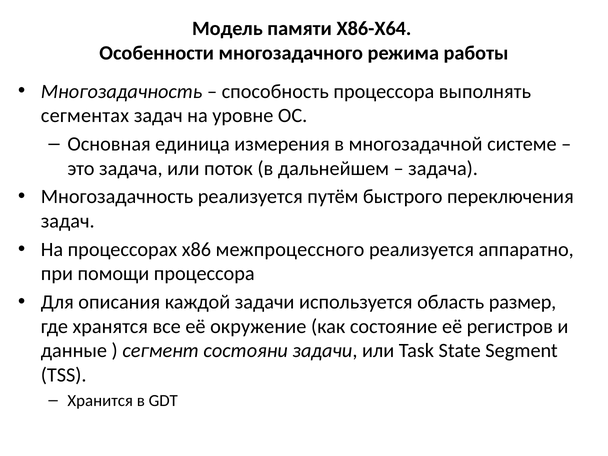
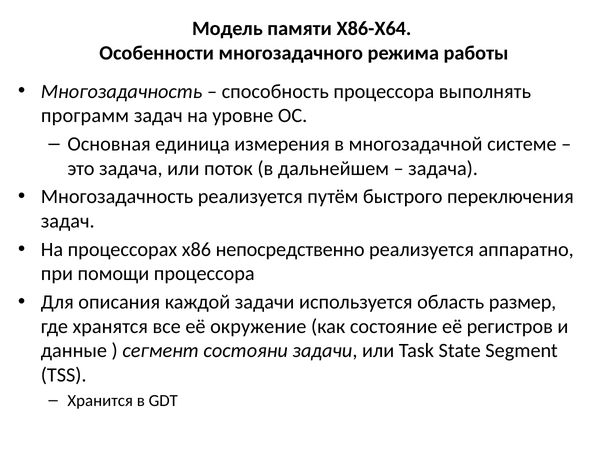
сегментах: сегментах -> программ
межпроцессного: межпроцессного -> непосредственно
